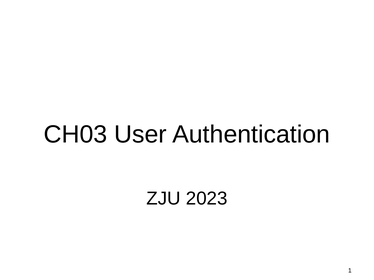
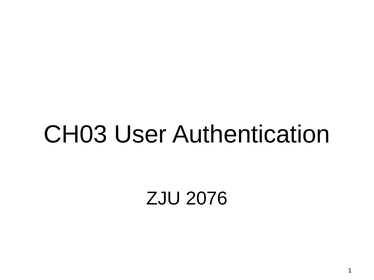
2023: 2023 -> 2076
